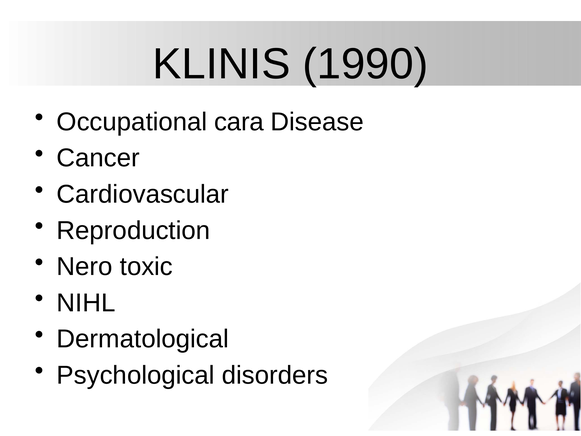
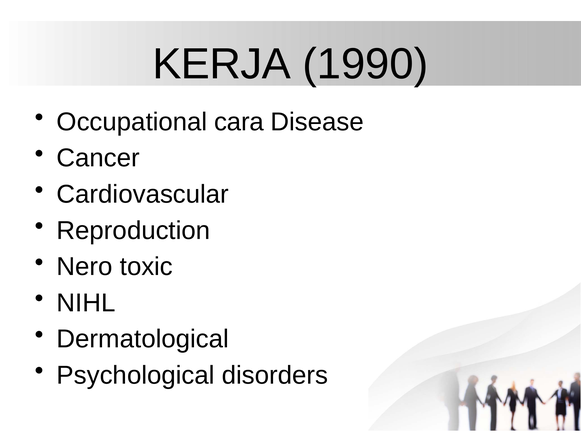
KLINIS: KLINIS -> KERJA
